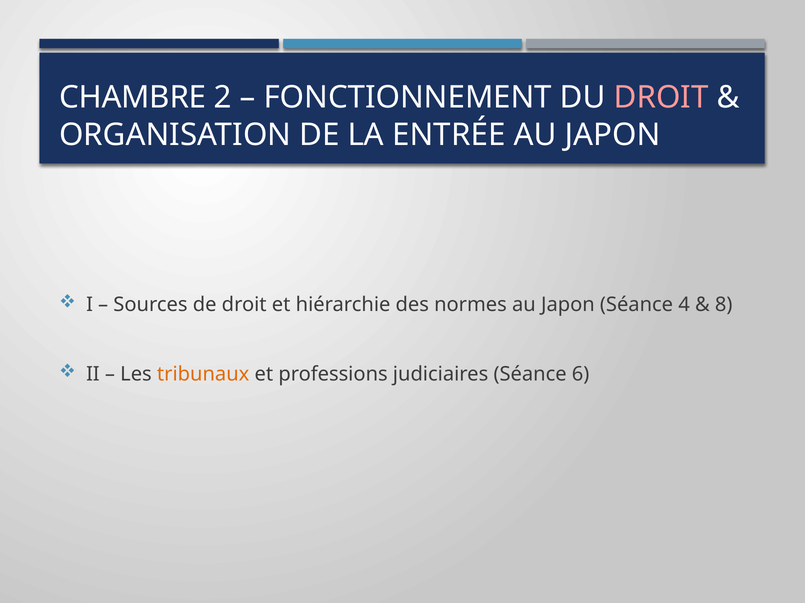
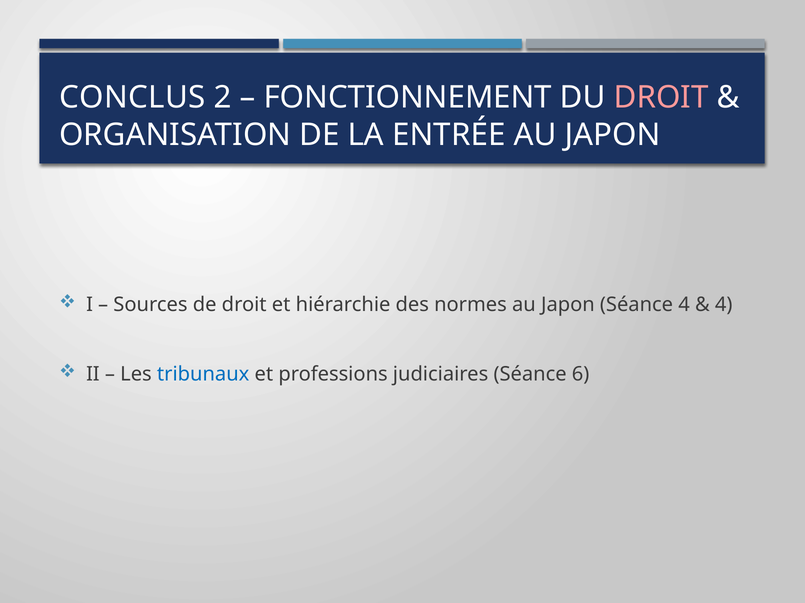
CHAMBRE: CHAMBRE -> CONCLUS
8 at (724, 305): 8 -> 4
tribunaux colour: orange -> blue
